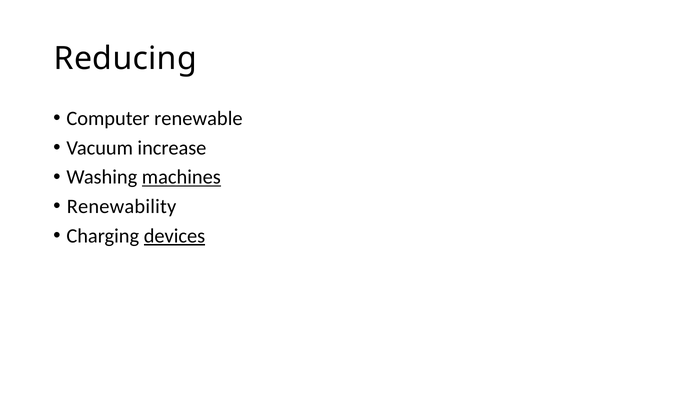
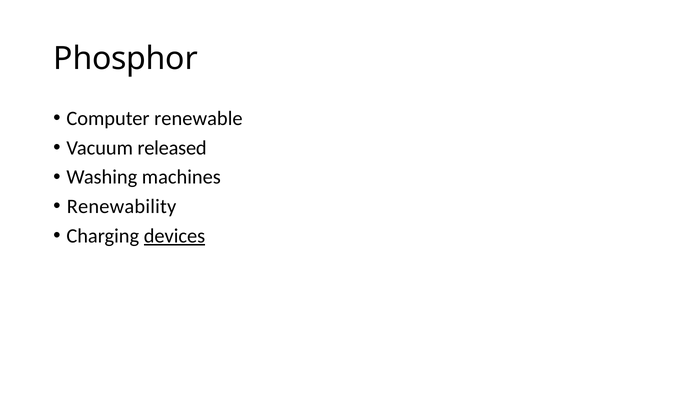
Reducing: Reducing -> Phosphor
increase: increase -> released
machines underline: present -> none
